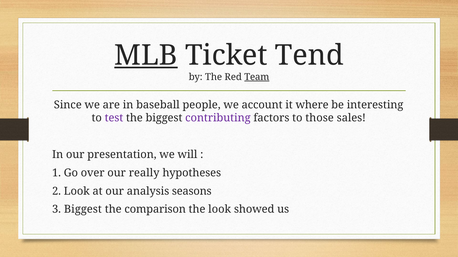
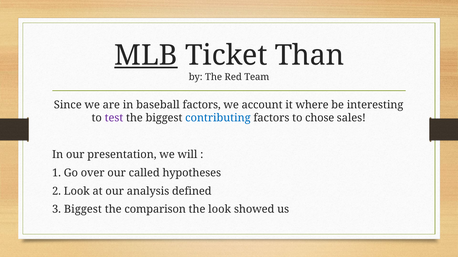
Tend: Tend -> Than
Team underline: present -> none
baseball people: people -> factors
contributing colour: purple -> blue
those: those -> chose
really: really -> called
seasons: seasons -> defined
